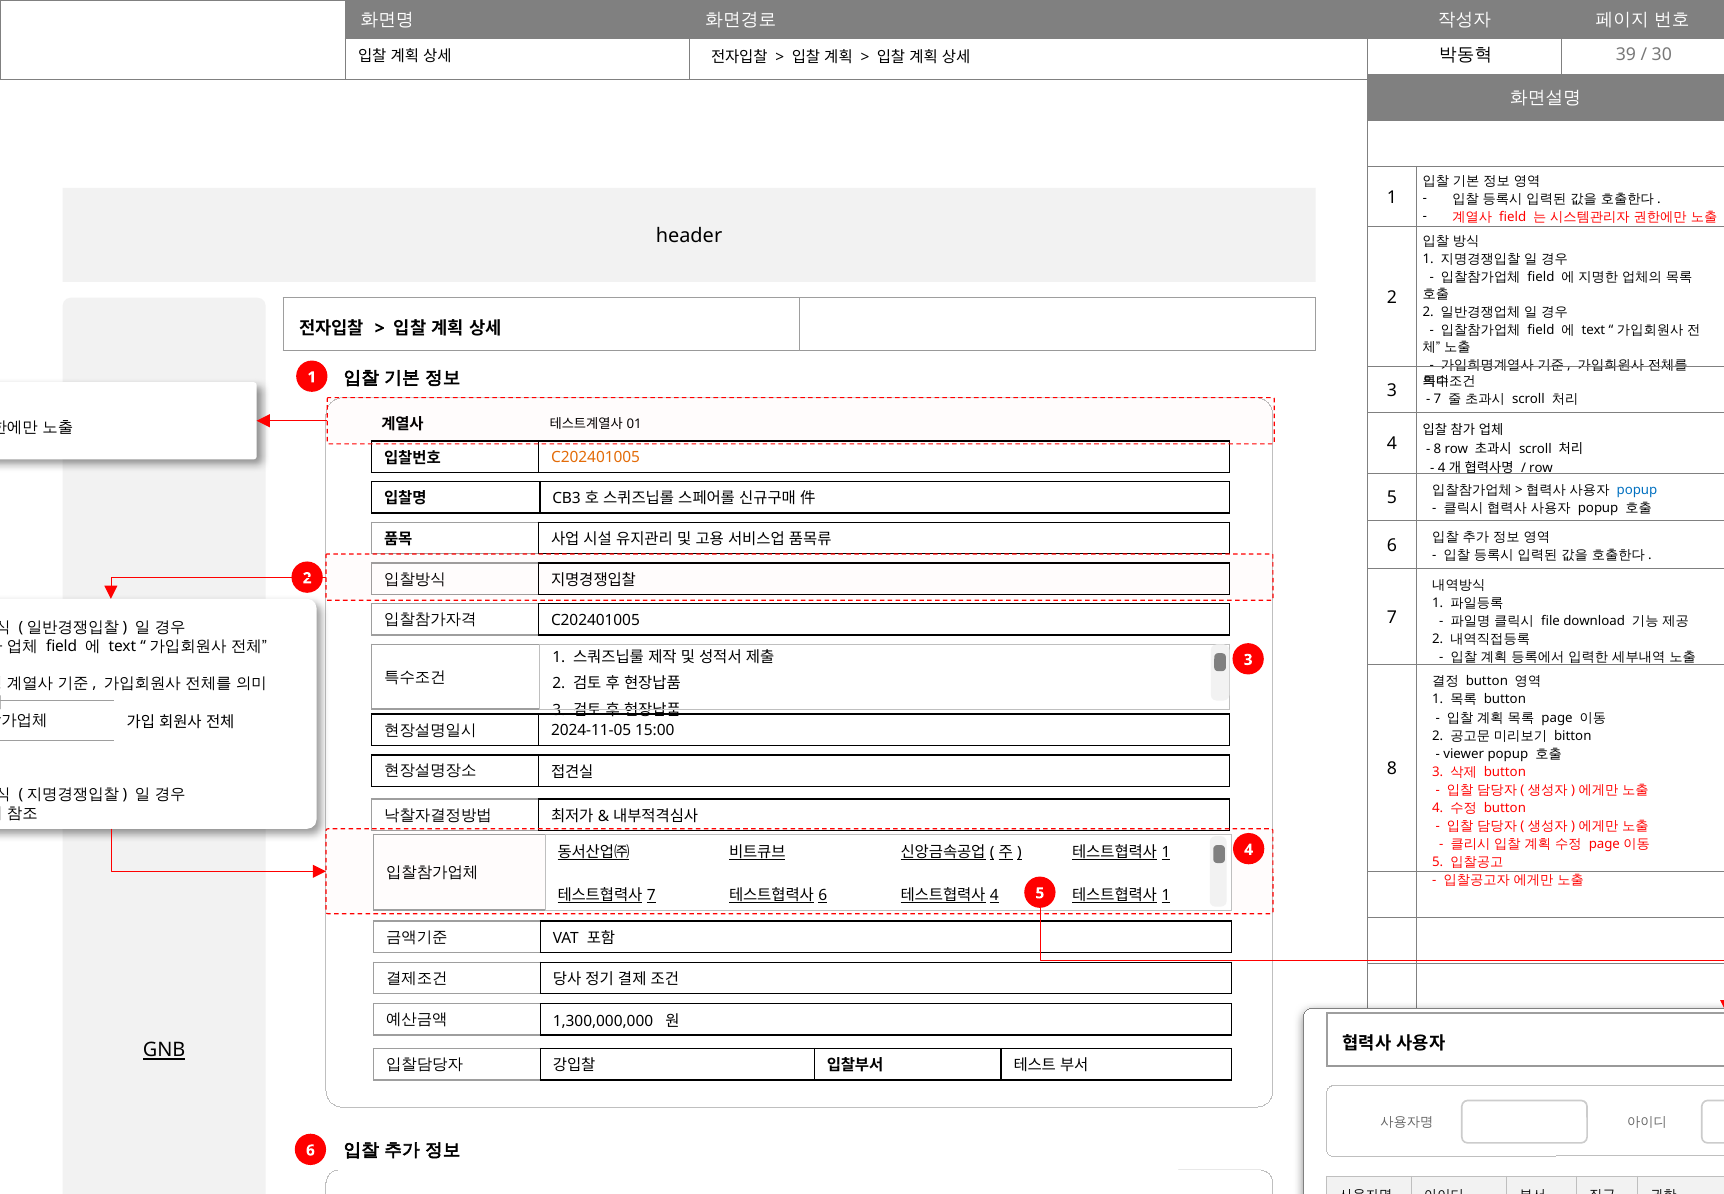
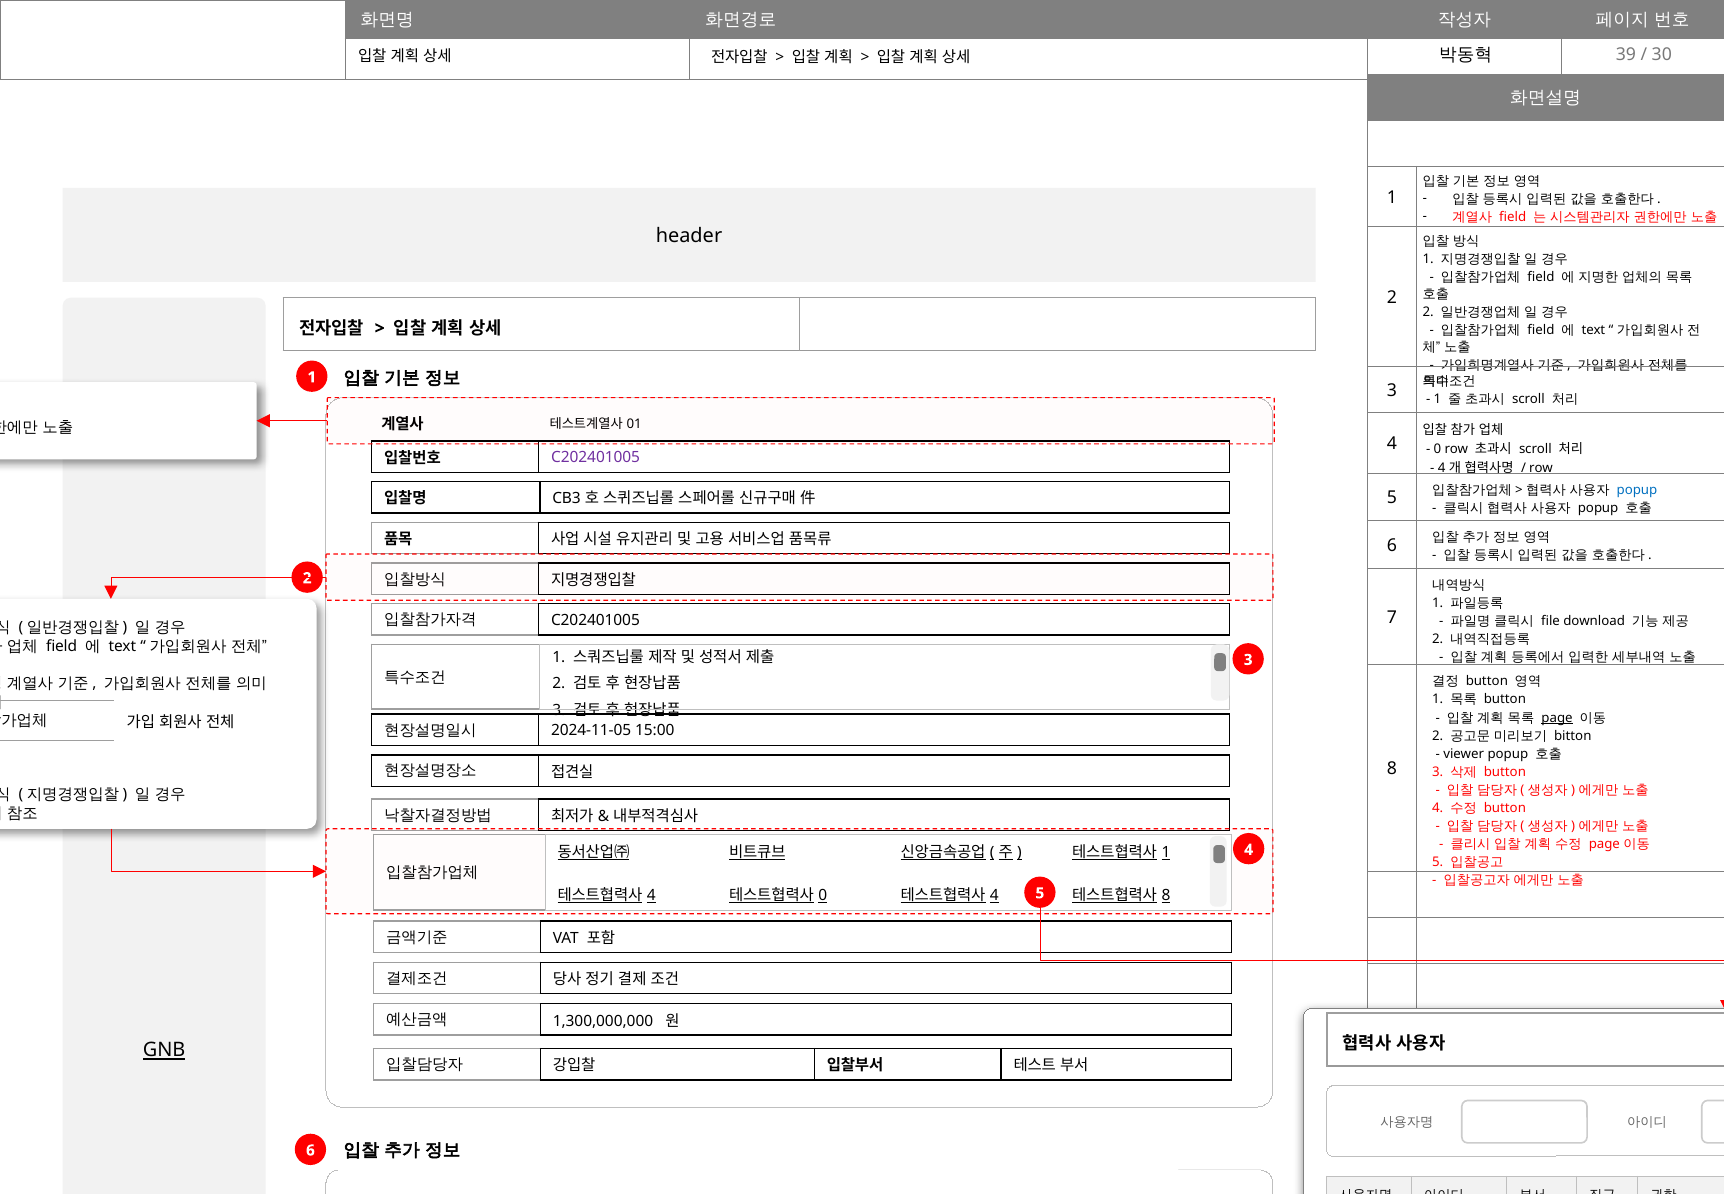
7 at (1438, 399): 7 -> 1
8 at (1438, 449): 8 -> 0
C202401005 at (596, 457) colour: orange -> purple
page at (1557, 717) underline: none -> present
7 at (651, 895): 7 -> 4
6 at (823, 895): 6 -> 0
1 at (1166, 895): 1 -> 8
